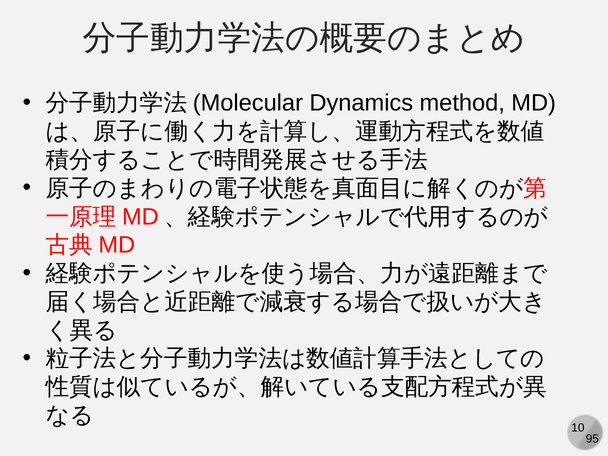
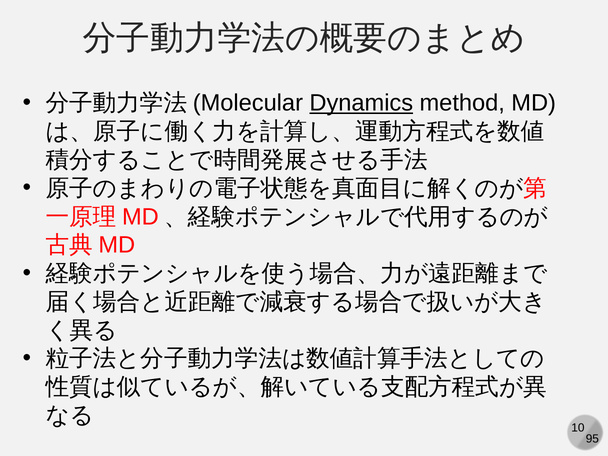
Dynamics underline: none -> present
